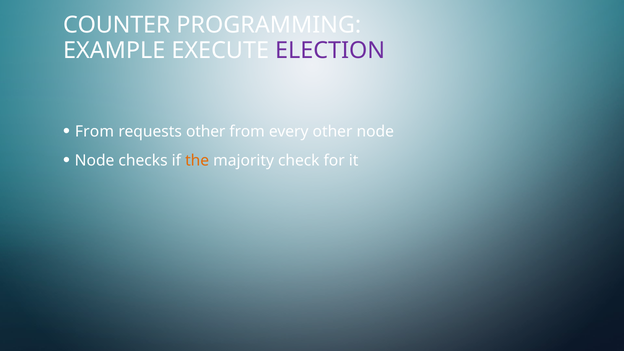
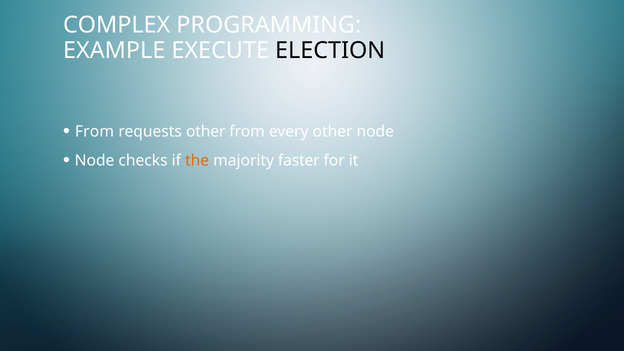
COUNTER: COUNTER -> COMPLEX
ELECTION colour: purple -> black
check: check -> faster
